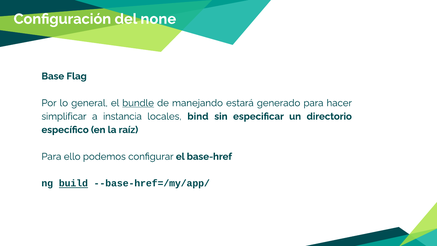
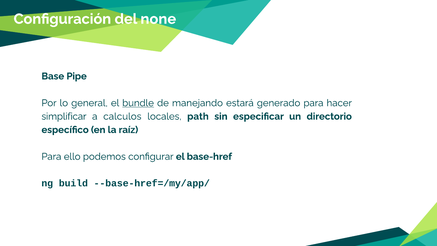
Flag: Flag -> Pipe
instancia: instancia -> calculos
bind: bind -> path
build underline: present -> none
